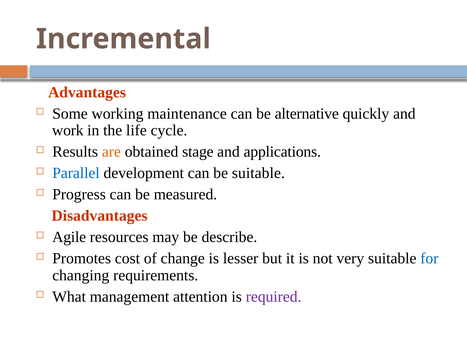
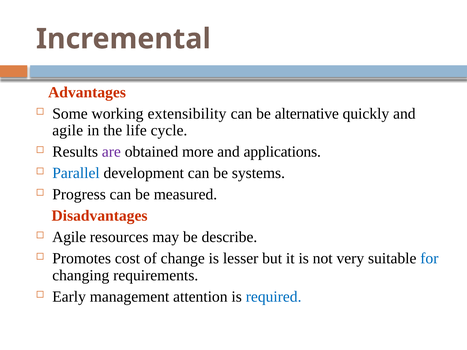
maintenance: maintenance -> extensibility
work at (68, 131): work -> agile
are colour: orange -> purple
stage: stage -> more
be suitable: suitable -> systems
What: What -> Early
required colour: purple -> blue
